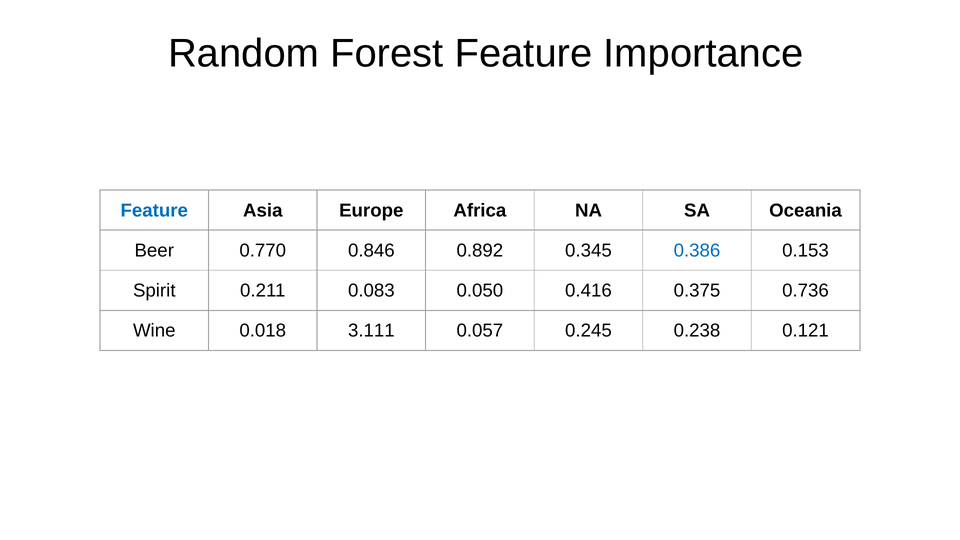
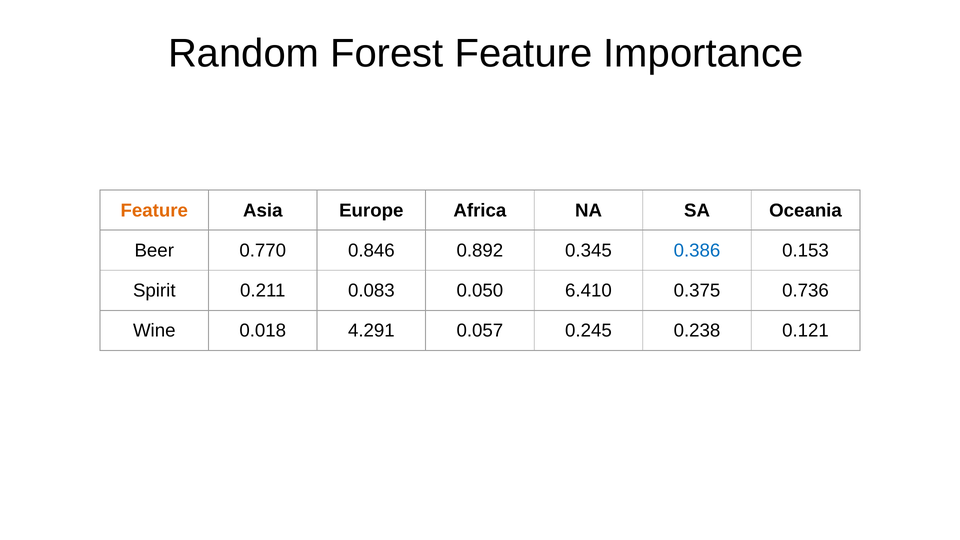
Feature at (154, 210) colour: blue -> orange
0.416: 0.416 -> 6.410
3.111: 3.111 -> 4.291
